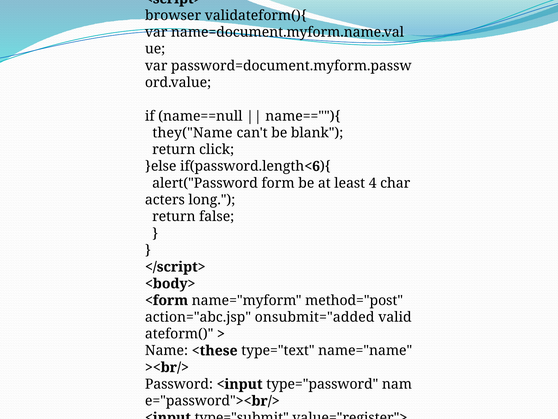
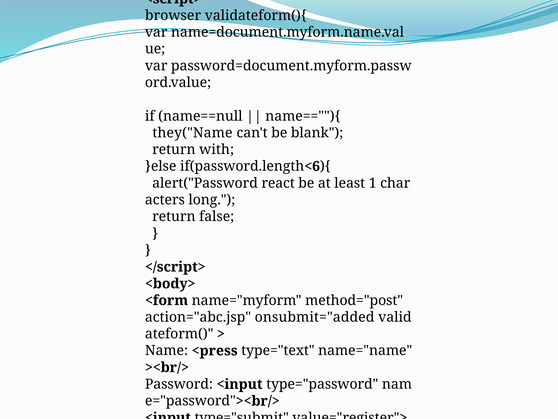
click: click -> with
form: form -> react
4: 4 -> 1
<these: <these -> <press
